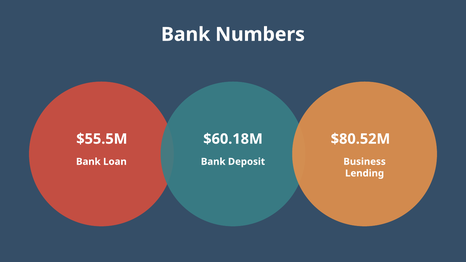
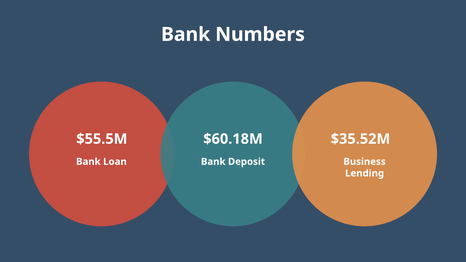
$80.52M: $80.52M -> $35.52M
